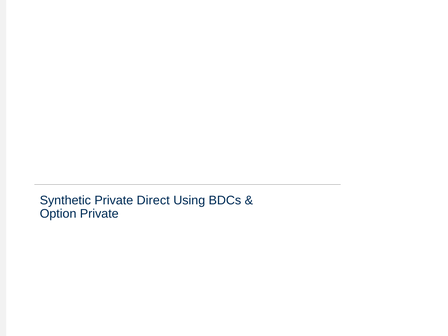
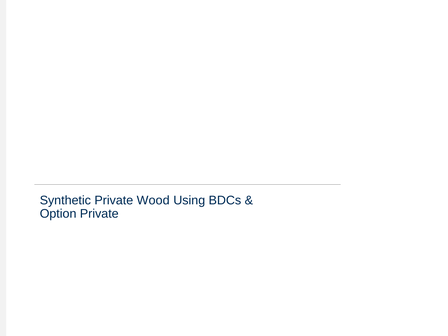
Direct: Direct -> Wood
